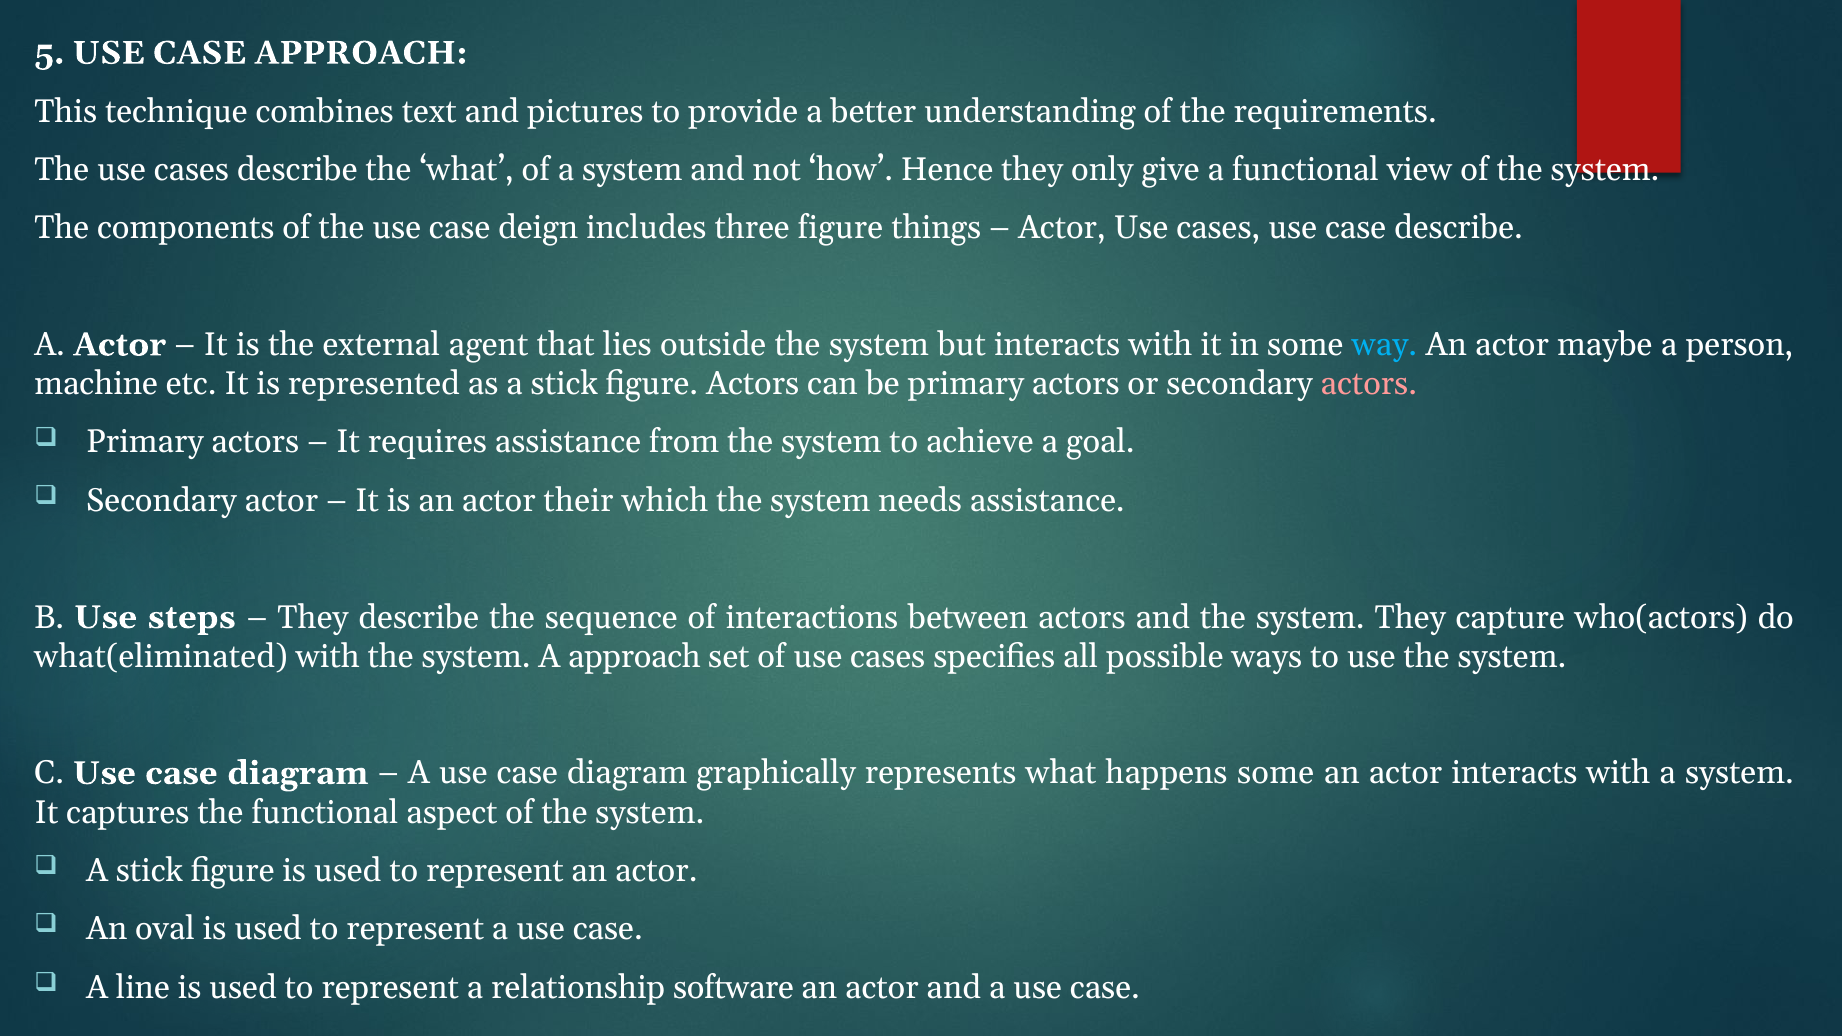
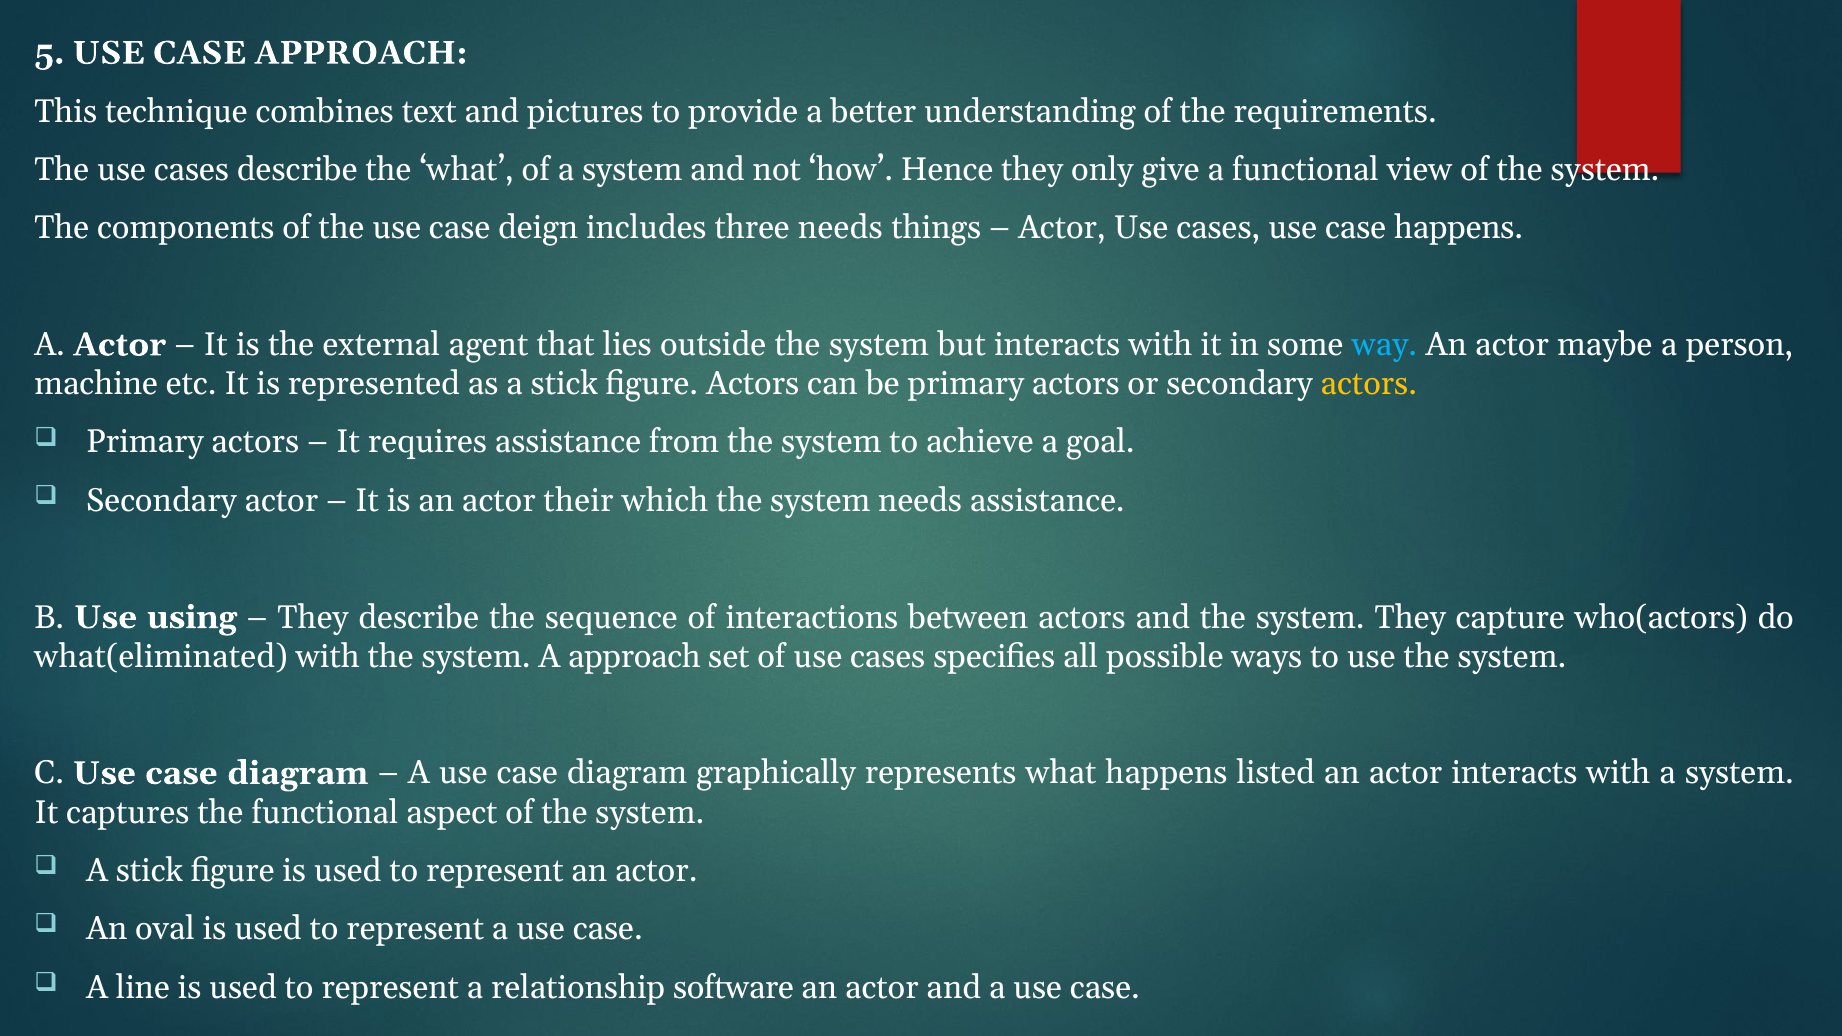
three figure: figure -> needs
case describe: describe -> happens
actors at (1369, 384) colour: pink -> yellow
steps: steps -> using
happens some: some -> listed
